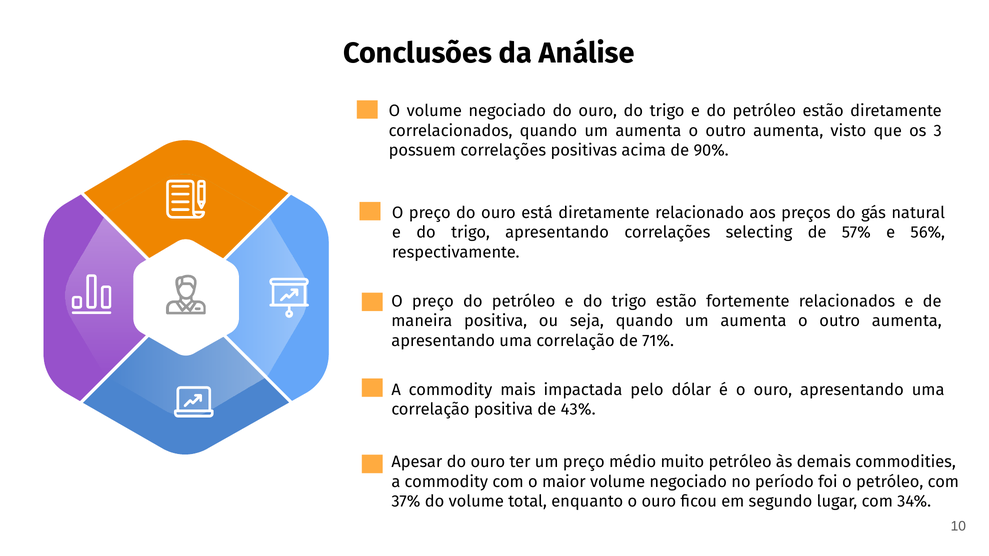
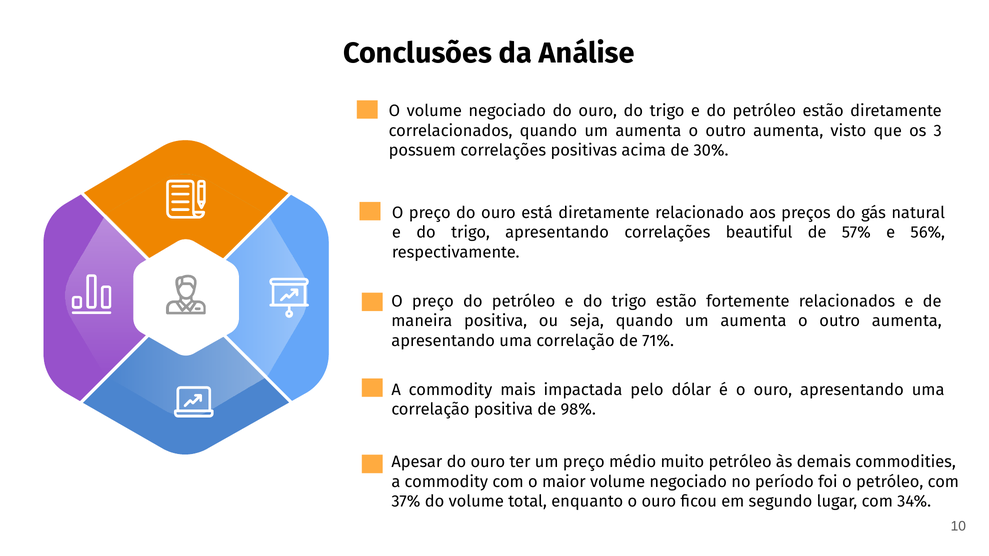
90%: 90% -> 30%
selecting: selecting -> beautiful
43%: 43% -> 98%
